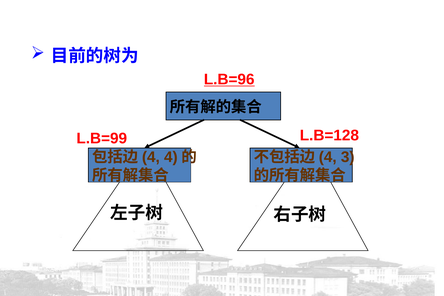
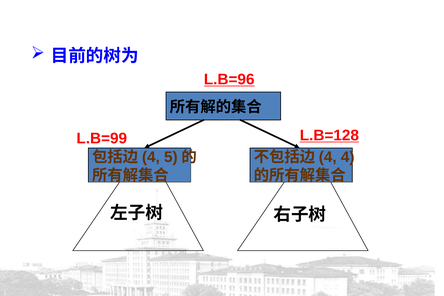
L.B=128 underline: none -> present
4 at (171, 157): 4 -> 5
3 at (348, 157): 3 -> 4
